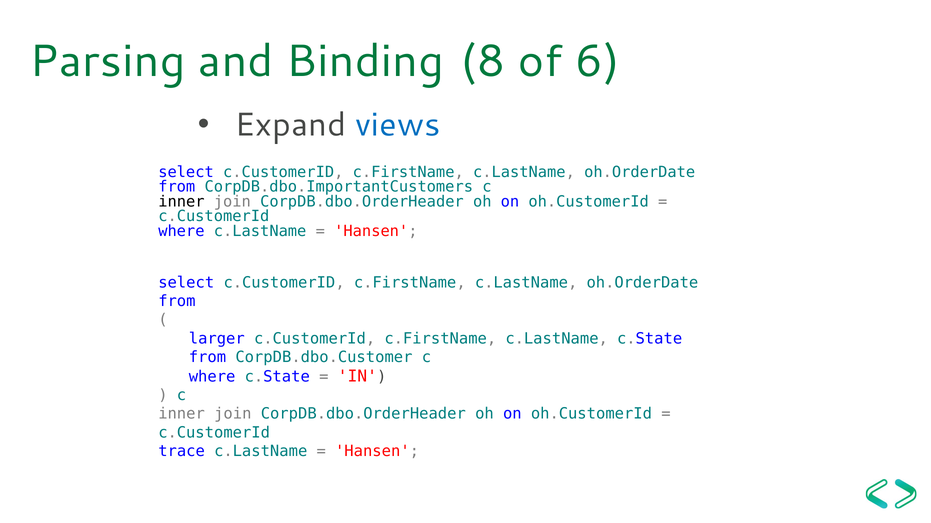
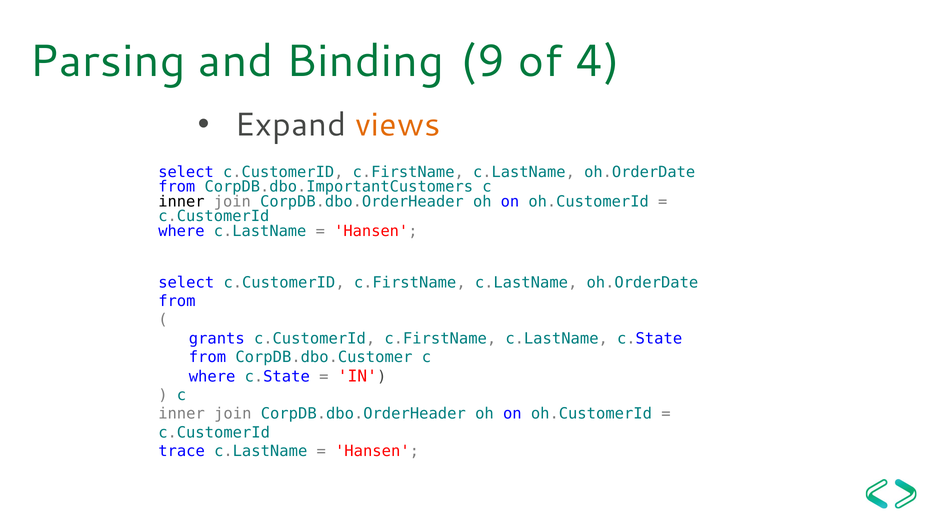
8: 8 -> 9
6: 6 -> 4
views colour: blue -> orange
larger: larger -> grants
